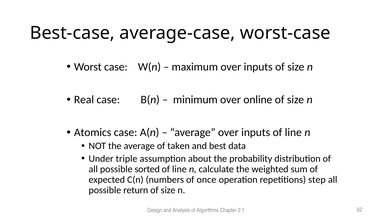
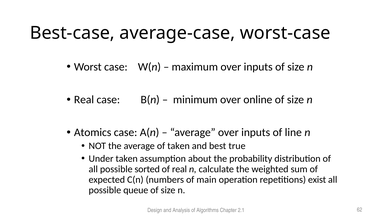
data: data -> true
Under triple: triple -> taken
line at (179, 169): line -> real
once: once -> main
step: step -> exist
return: return -> queue
